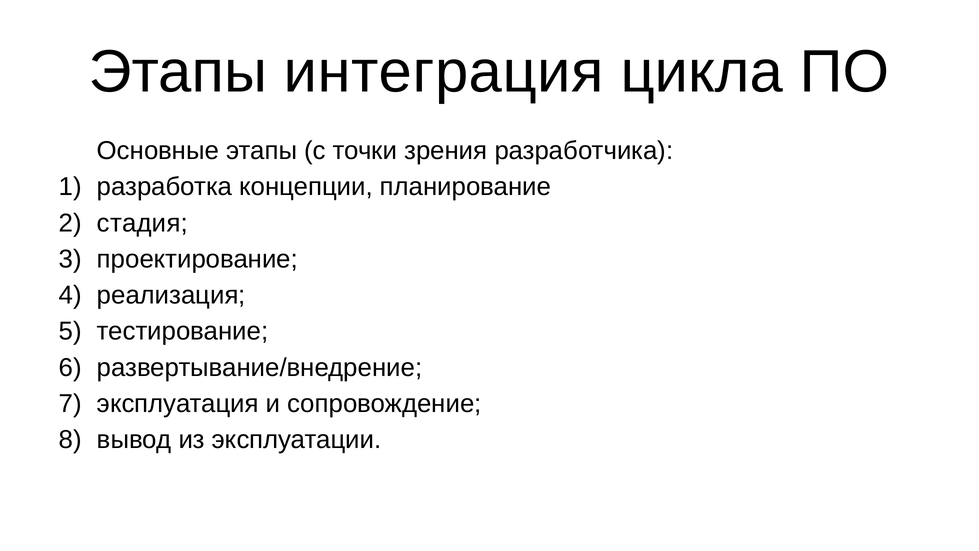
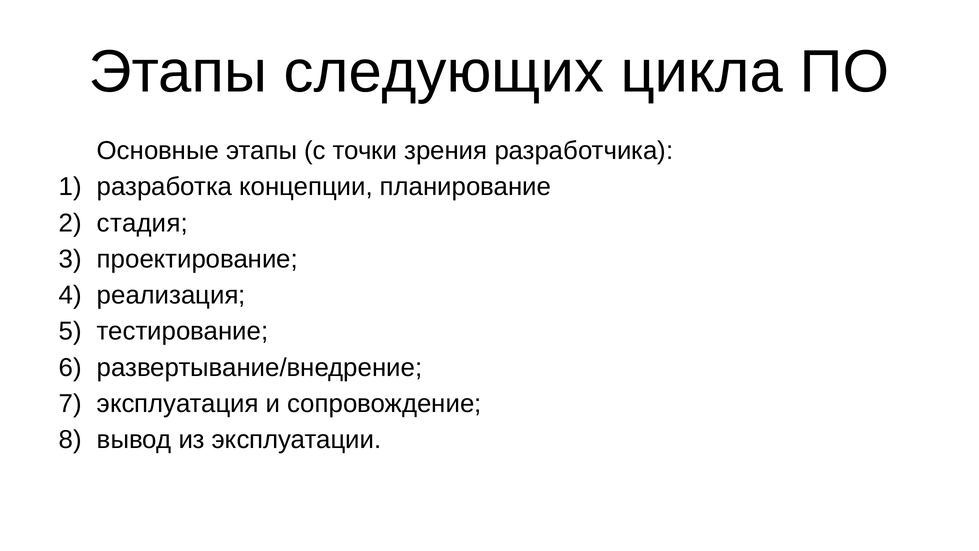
интеграция: интеграция -> следующих
